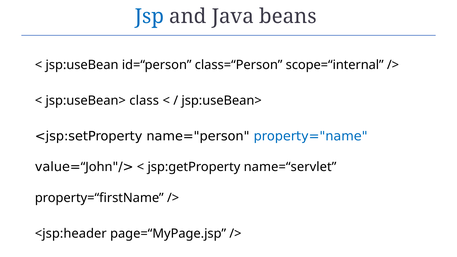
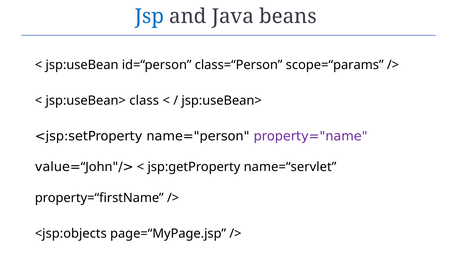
scope=“internal: scope=“internal -> scope=“params
property="name colour: blue -> purple
<jsp:header: <jsp:header -> <jsp:objects
